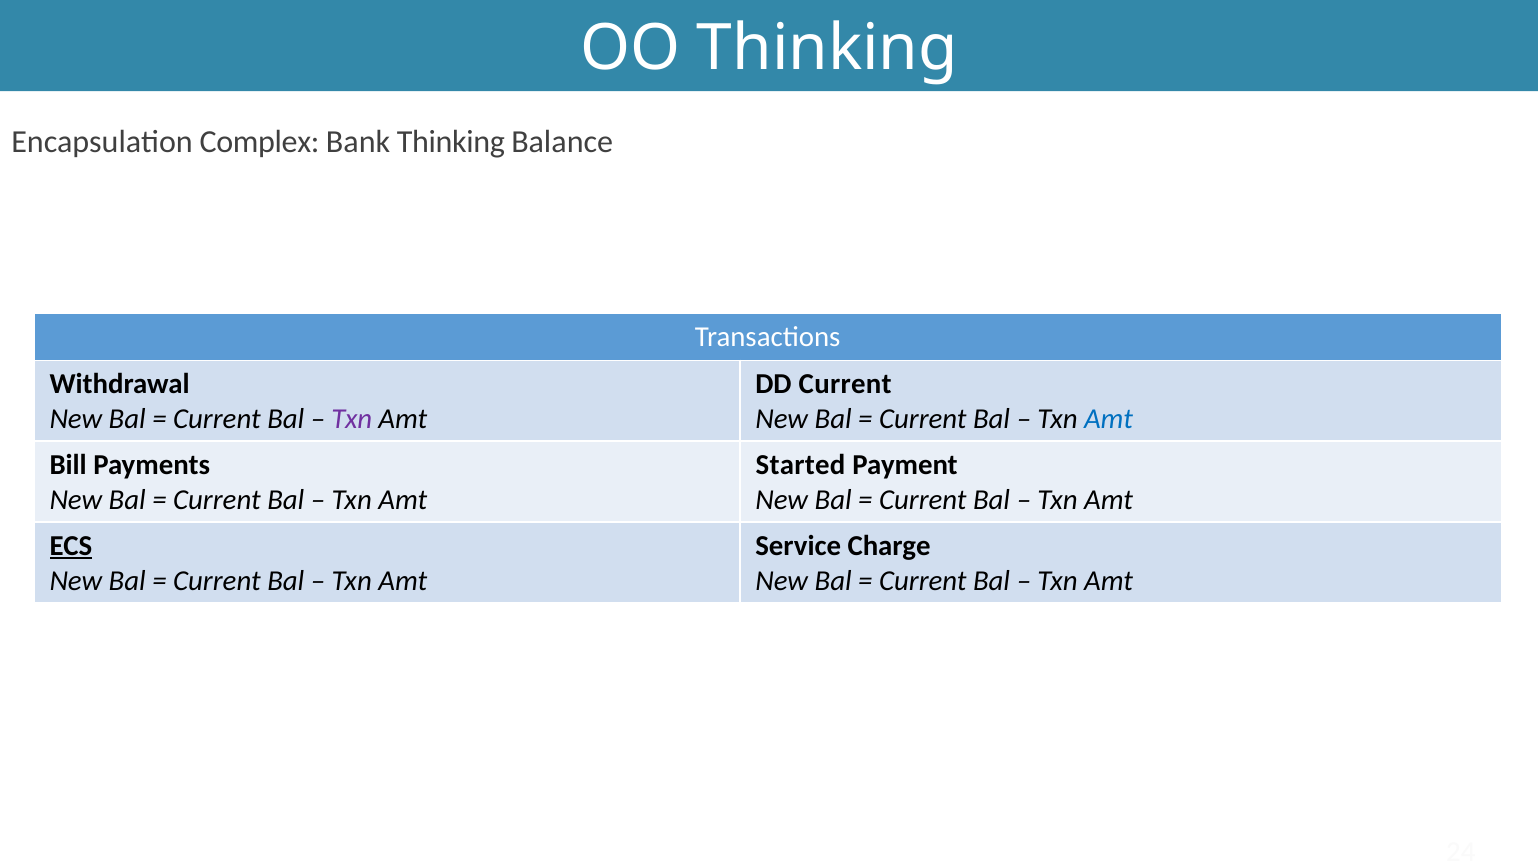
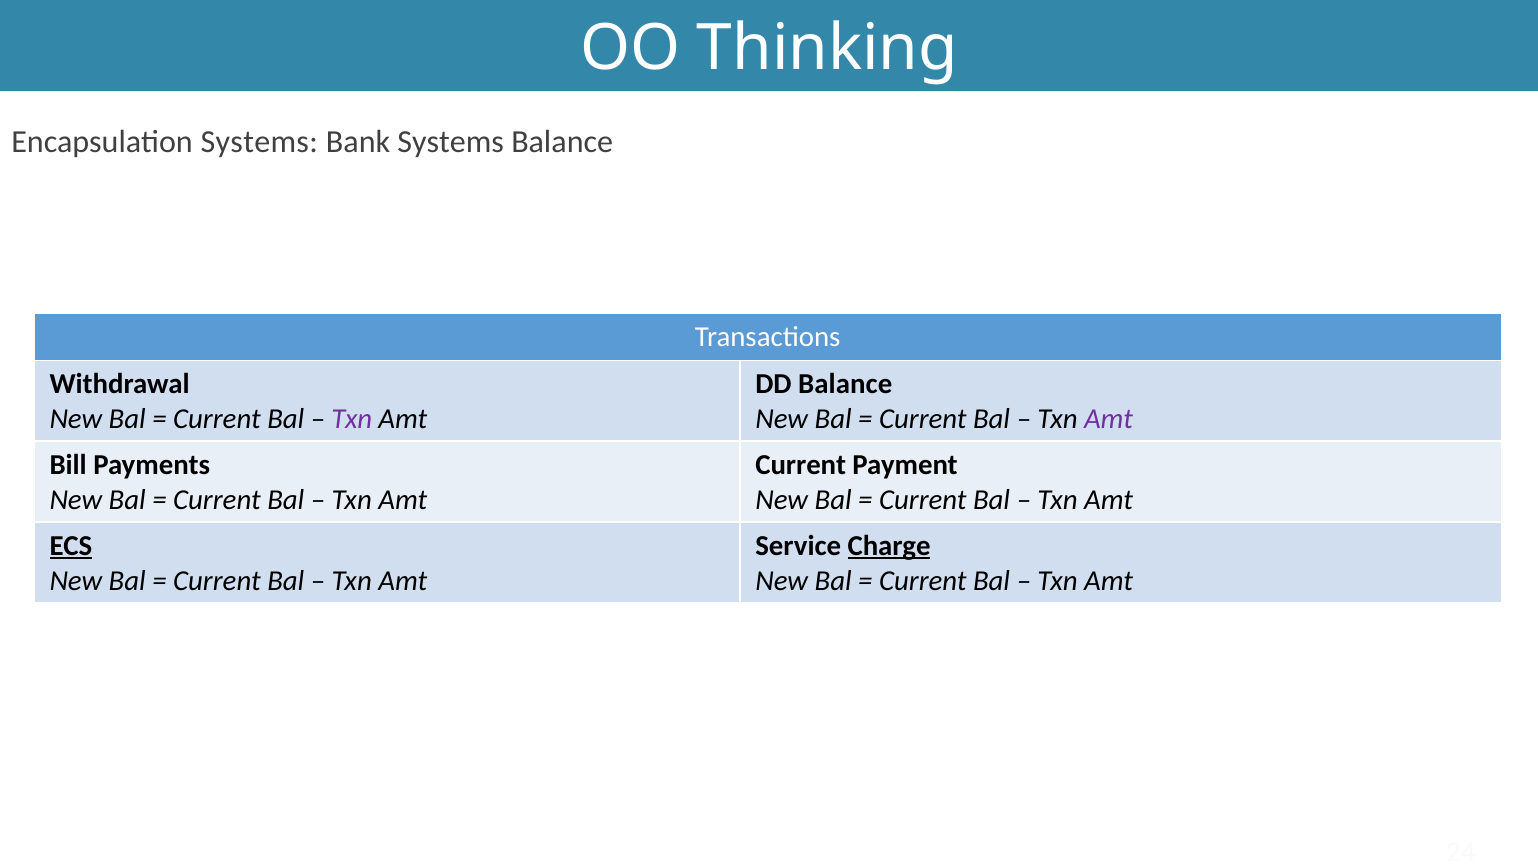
Encapsulation Complex: Complex -> Systems
Bank Thinking: Thinking -> Systems
DD Current: Current -> Balance
Amt at (1109, 419) colour: blue -> purple
Started at (801, 465): Started -> Current
Charge underline: none -> present
